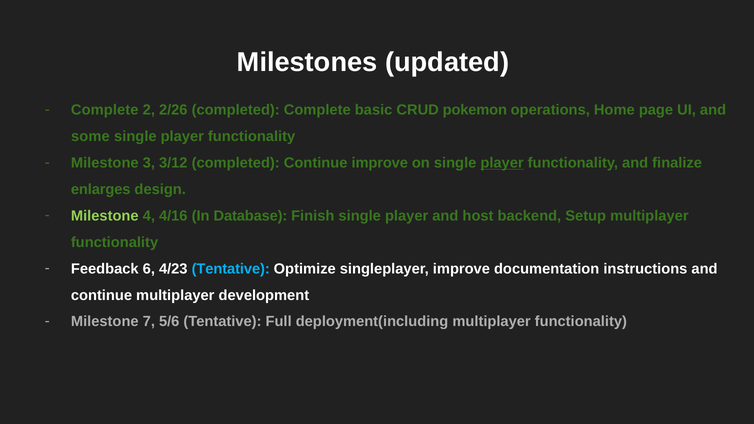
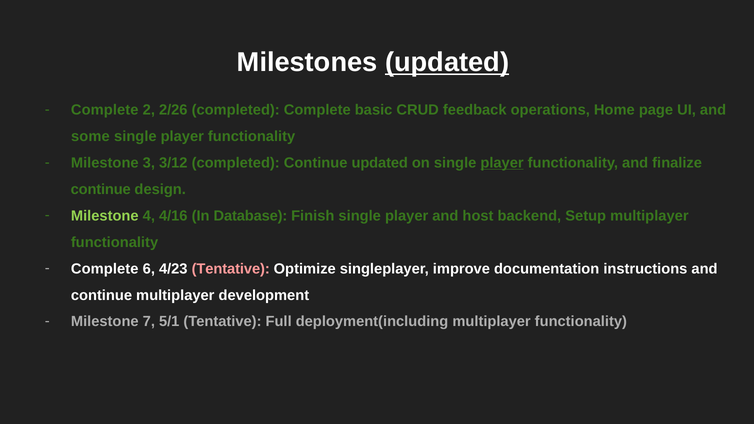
updated at (447, 62) underline: none -> present
pokemon: pokemon -> feedback
Continue improve: improve -> updated
enlarges at (101, 189): enlarges -> continue
Feedback at (105, 269): Feedback -> Complete
Tentative at (231, 269) colour: light blue -> pink
5/6: 5/6 -> 5/1
